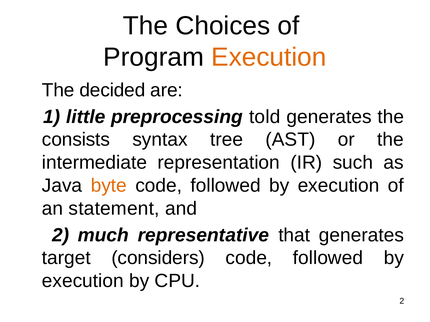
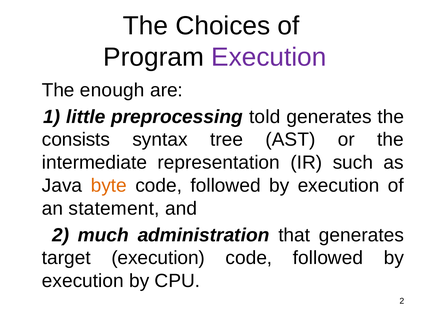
Execution at (269, 57) colour: orange -> purple
decided: decided -> enough
representative: representative -> administration
target considers: considers -> execution
